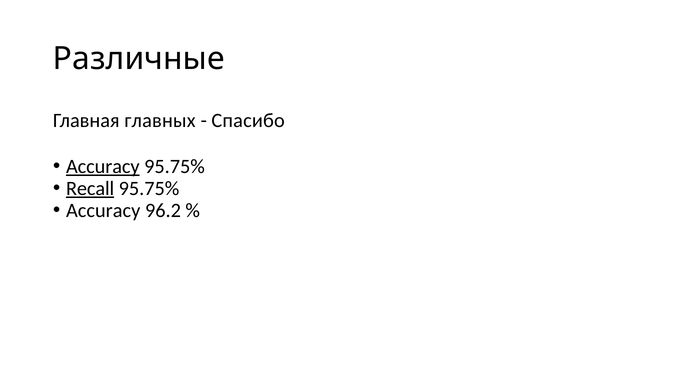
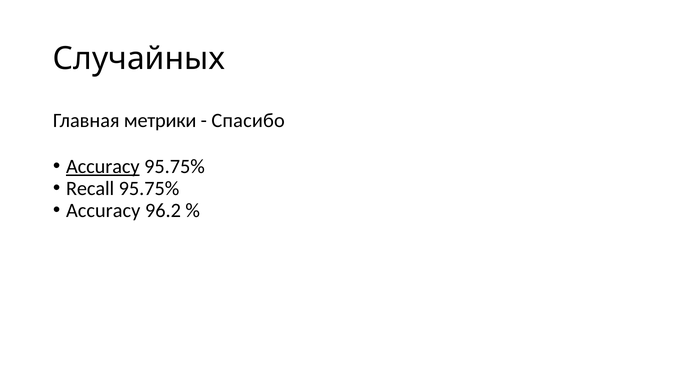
Различные: Различные -> Случайных
главных: главных -> метрики
Recall underline: present -> none
